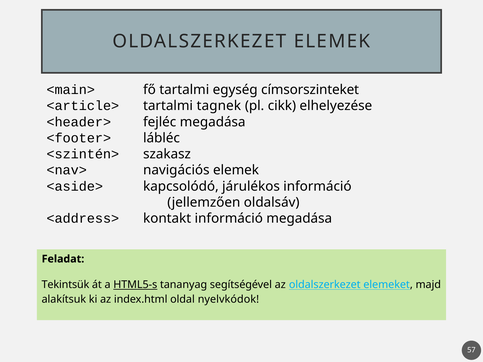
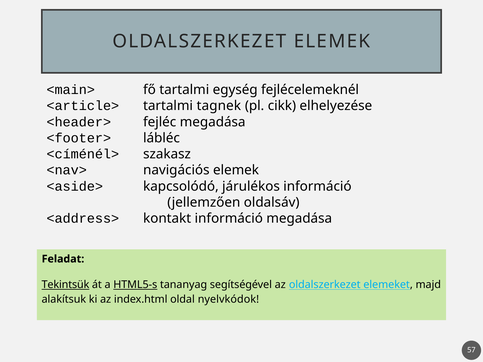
címsorszinteket: címsorszinteket -> fejlécelemeknél
<szintén>: <szintén> -> <címénél>
Tekintsük underline: none -> present
